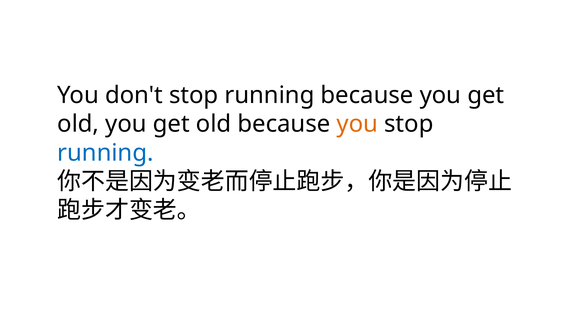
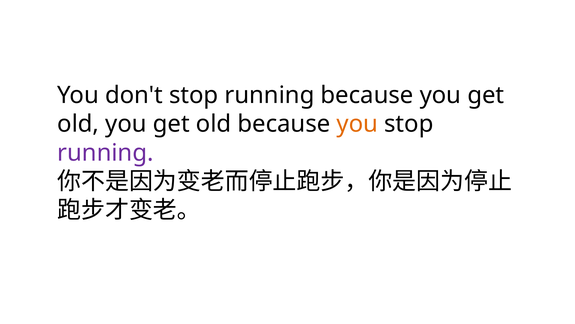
running at (105, 153) colour: blue -> purple
